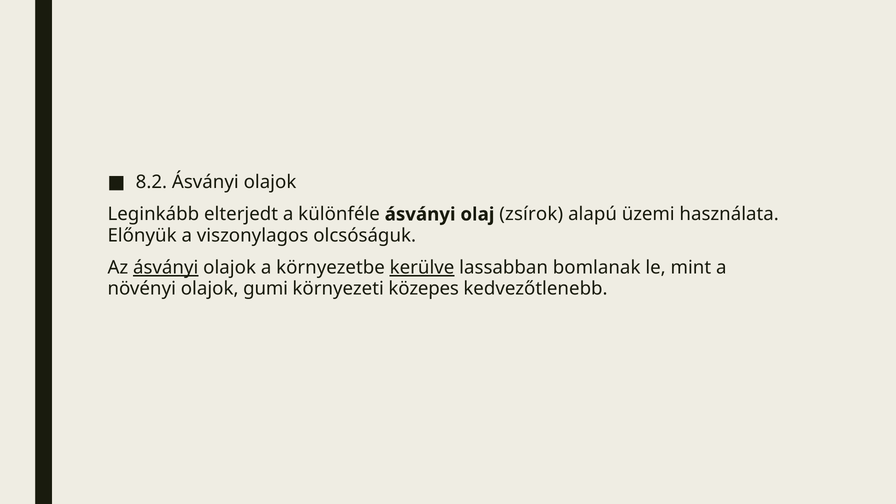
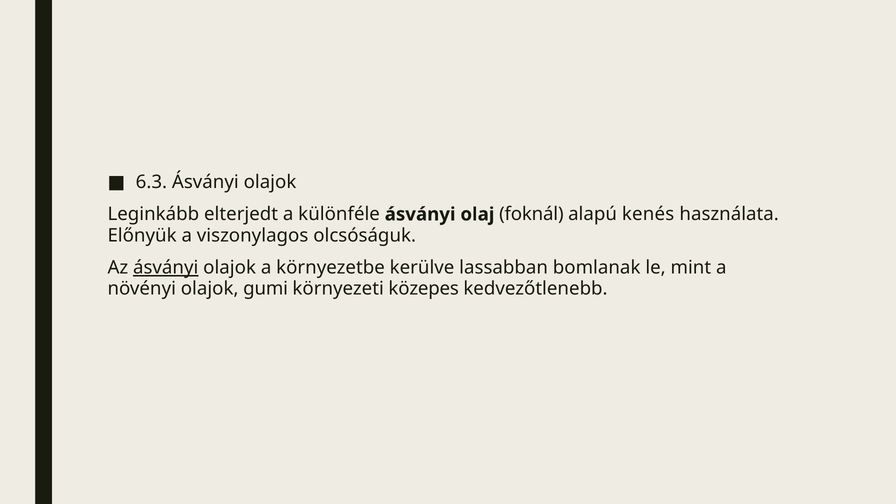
8.2: 8.2 -> 6.3
zsírok: zsírok -> foknál
üzemi: üzemi -> kenés
kerülve underline: present -> none
